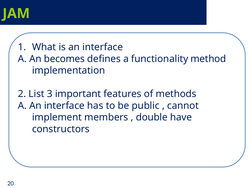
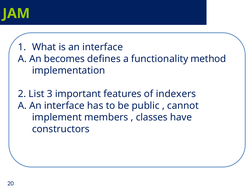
methods: methods -> indexers
double: double -> classes
